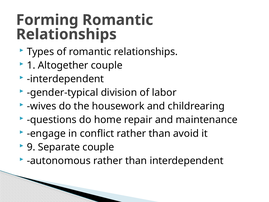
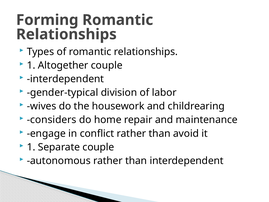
questions: questions -> considers
9 at (31, 147): 9 -> 1
